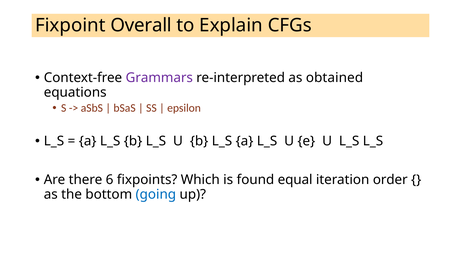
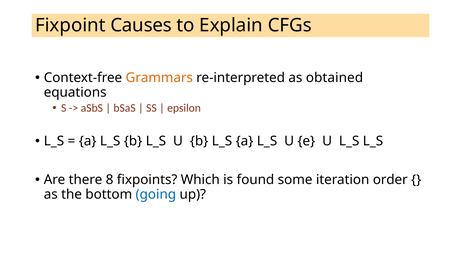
Overall: Overall -> Causes
Grammars colour: purple -> orange
6: 6 -> 8
equal: equal -> some
